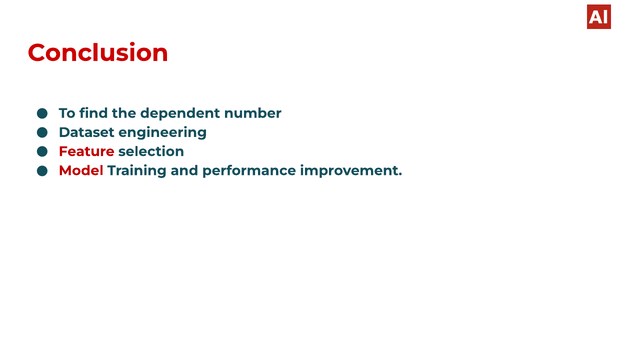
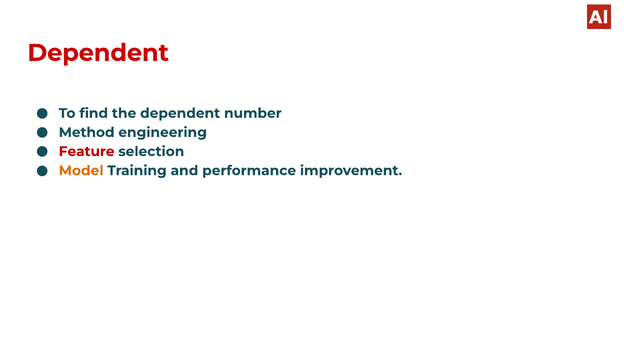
Conclusion at (98, 53): Conclusion -> Dependent
Dataset: Dataset -> Method
Model colour: red -> orange
